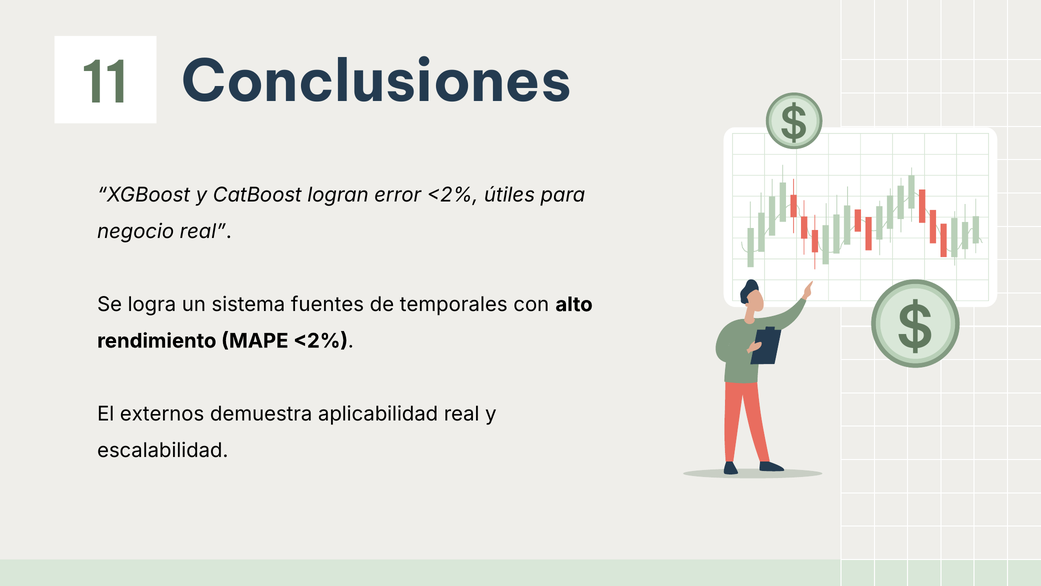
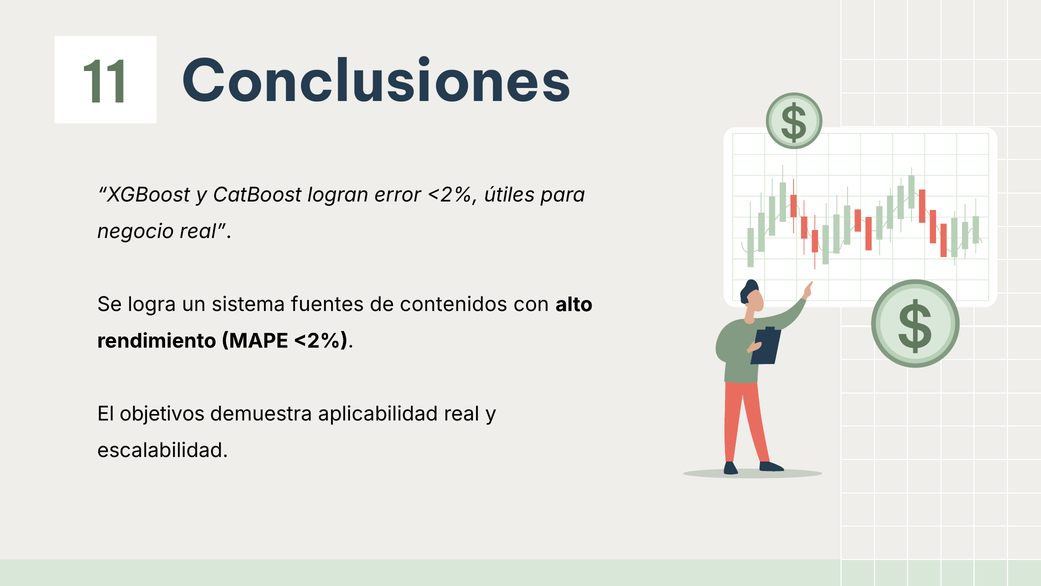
temporales: temporales -> contenidos
externos: externos -> objetivos
